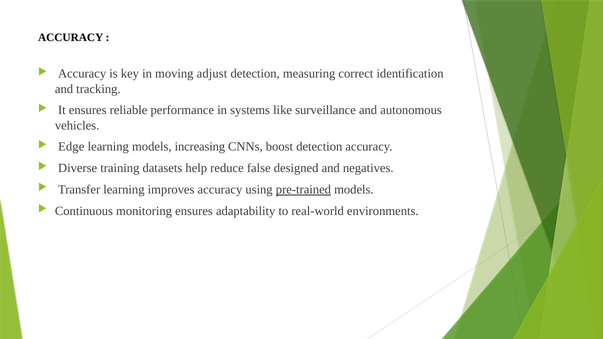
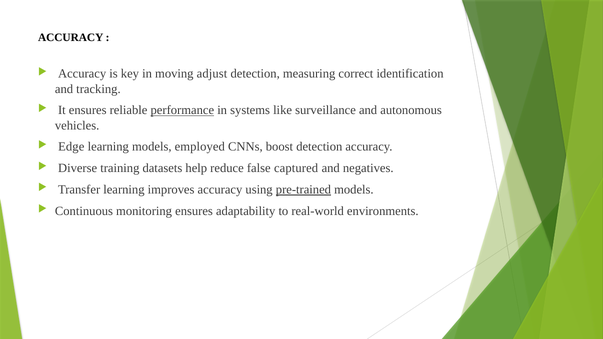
performance underline: none -> present
increasing: increasing -> employed
designed: designed -> captured
